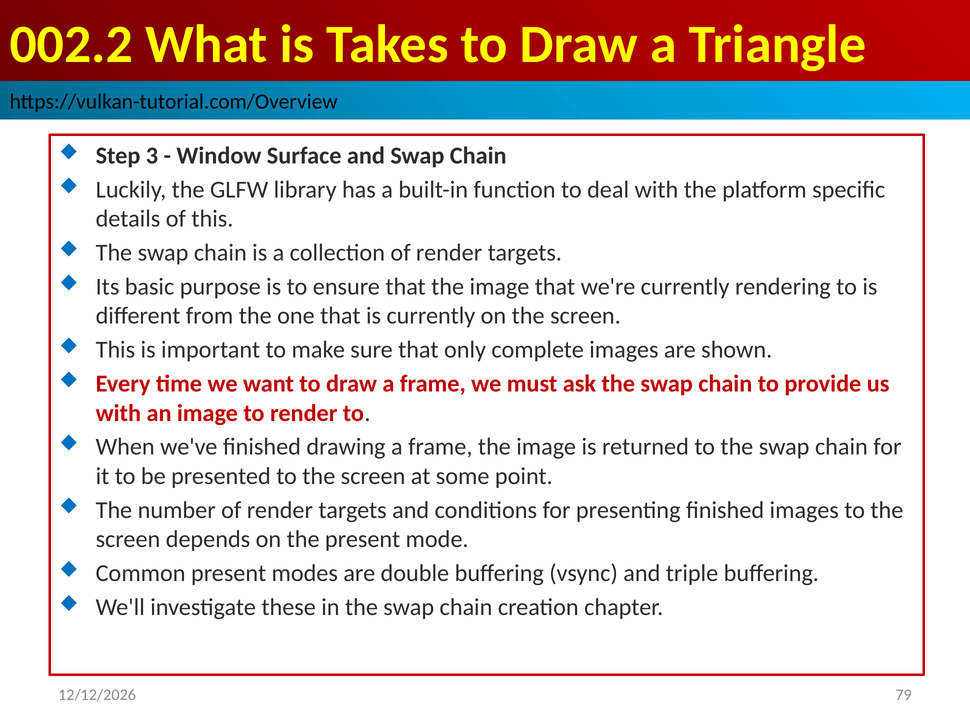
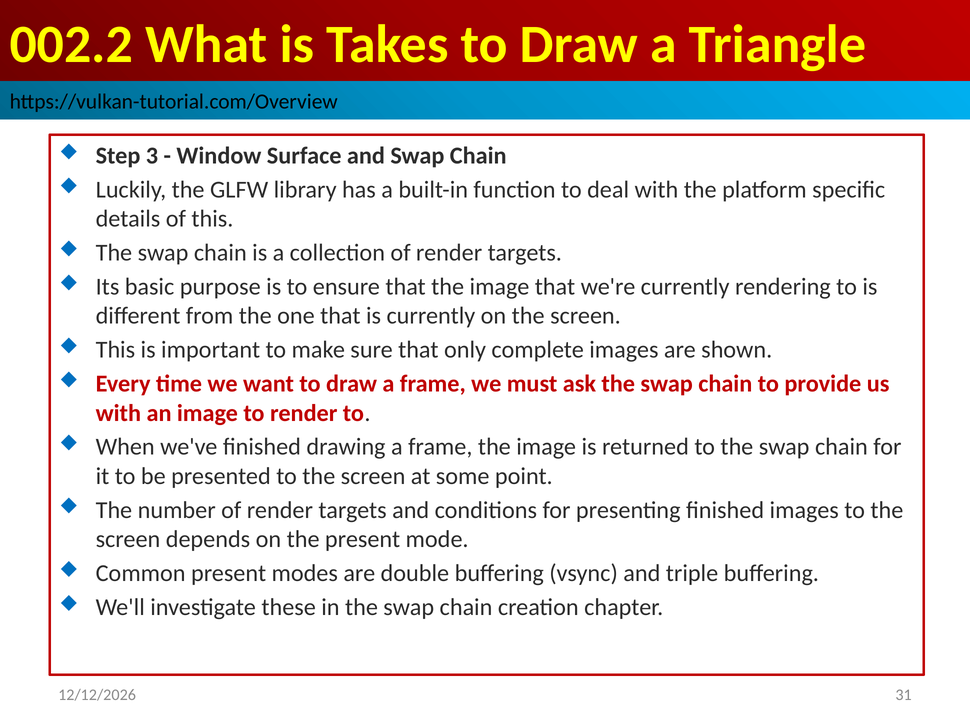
79: 79 -> 31
